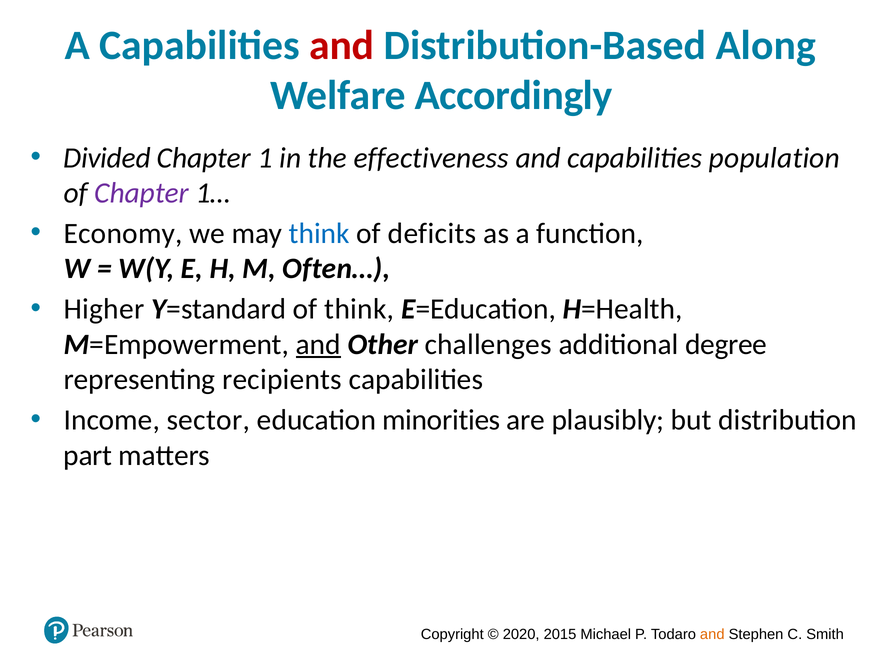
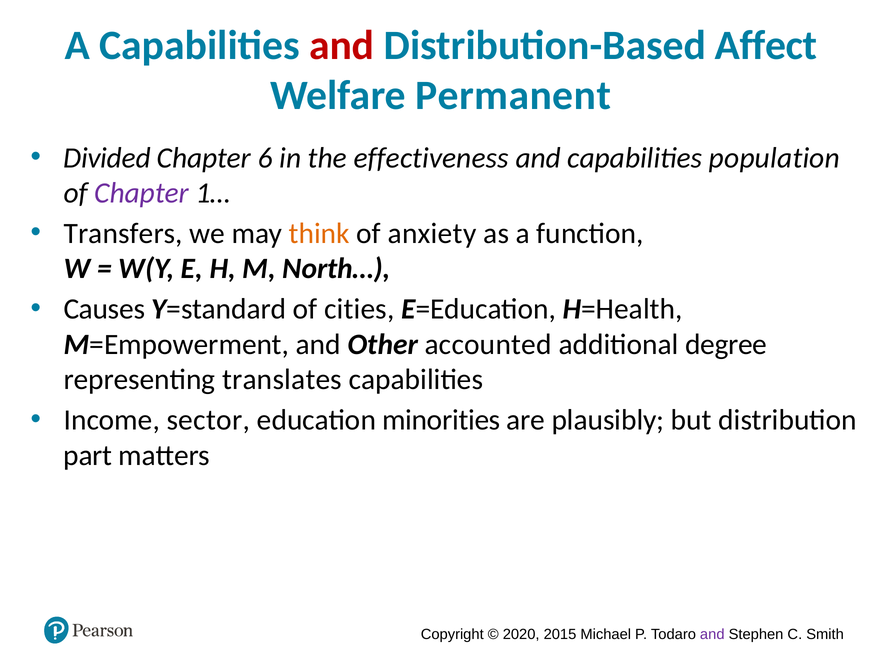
Along: Along -> Affect
Accordingly: Accordingly -> Permanent
1: 1 -> 6
Economy: Economy -> Transfers
think at (319, 233) colour: blue -> orange
deficits: deficits -> anxiety
Often…: Often… -> North…
Higher: Higher -> Causes
of think: think -> cities
and at (318, 344) underline: present -> none
challenges: challenges -> accounted
recipients: recipients -> translates
and at (712, 635) colour: orange -> purple
